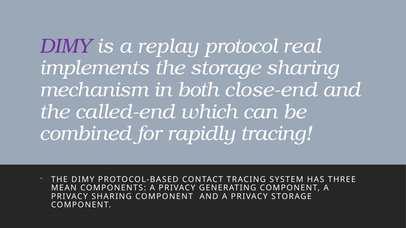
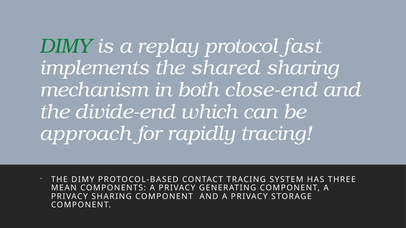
DIMY at (66, 46) colour: purple -> green
real: real -> fast
the storage: storage -> shared
called-end: called-end -> divide-end
combined: combined -> approach
